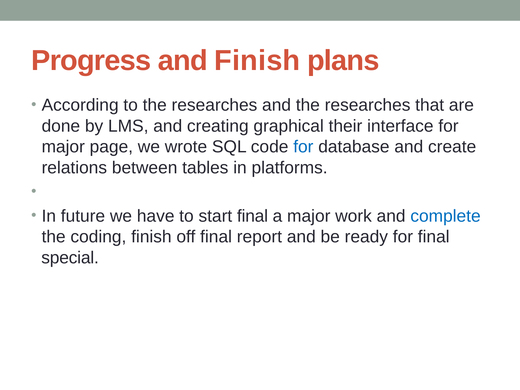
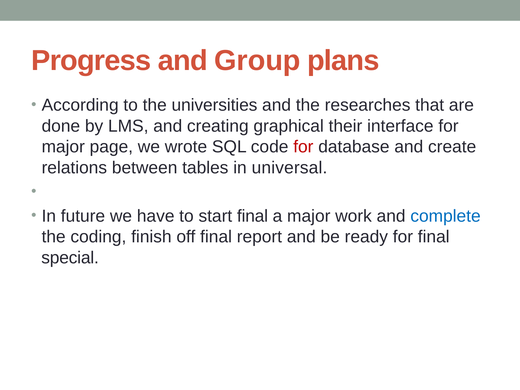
and Finish: Finish -> Group
to the researches: researches -> universities
for at (303, 147) colour: blue -> red
platforms: platforms -> universal
